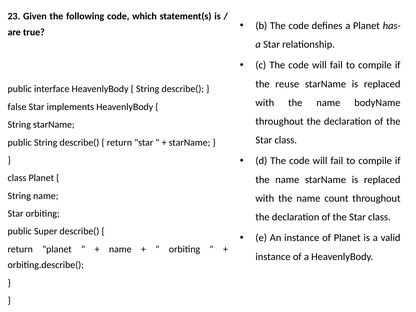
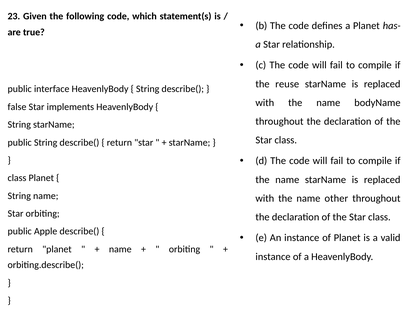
count: count -> other
Super: Super -> Apple
